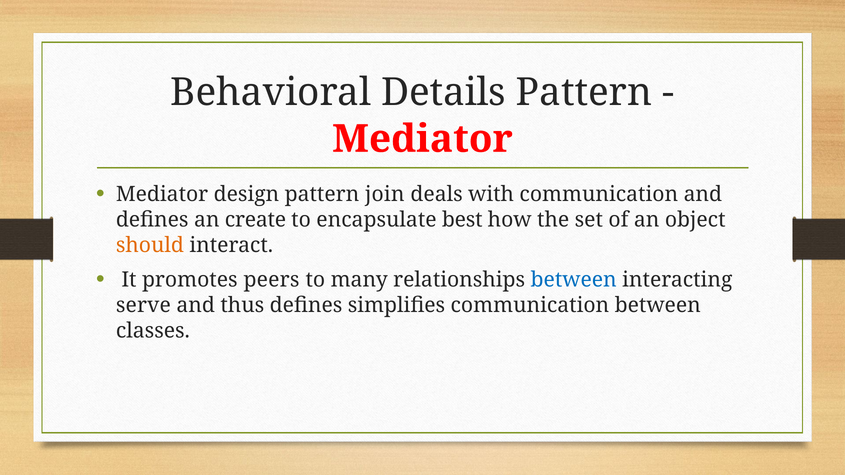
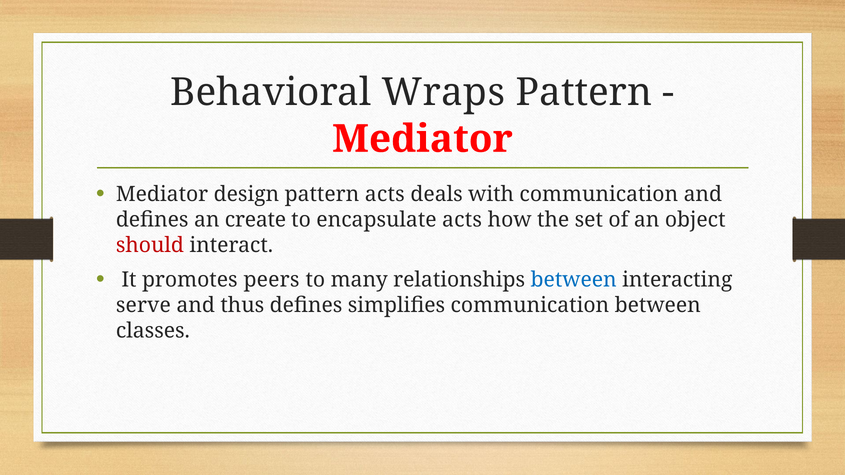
Details: Details -> Wraps
pattern join: join -> acts
encapsulate best: best -> acts
should colour: orange -> red
